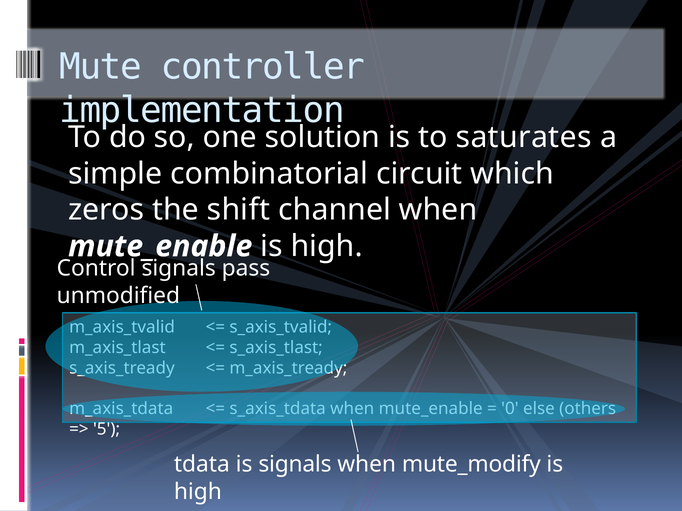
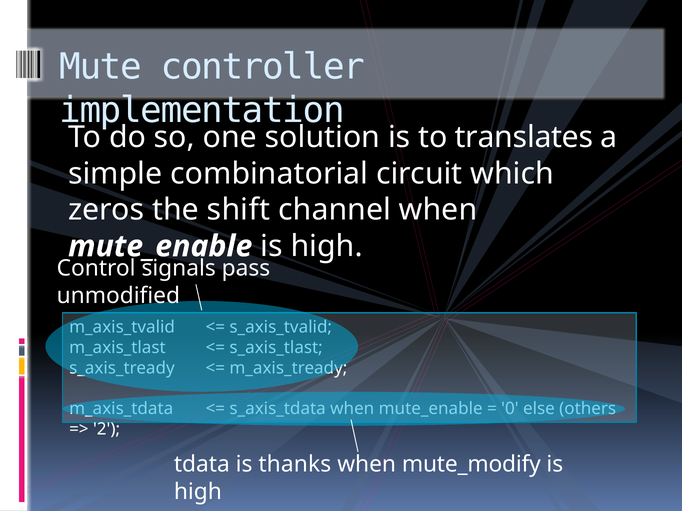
saturates: saturates -> translates
5: 5 -> 2
is signals: signals -> thanks
